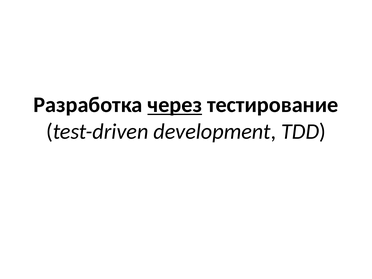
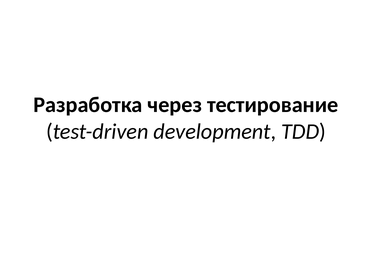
через underline: present -> none
